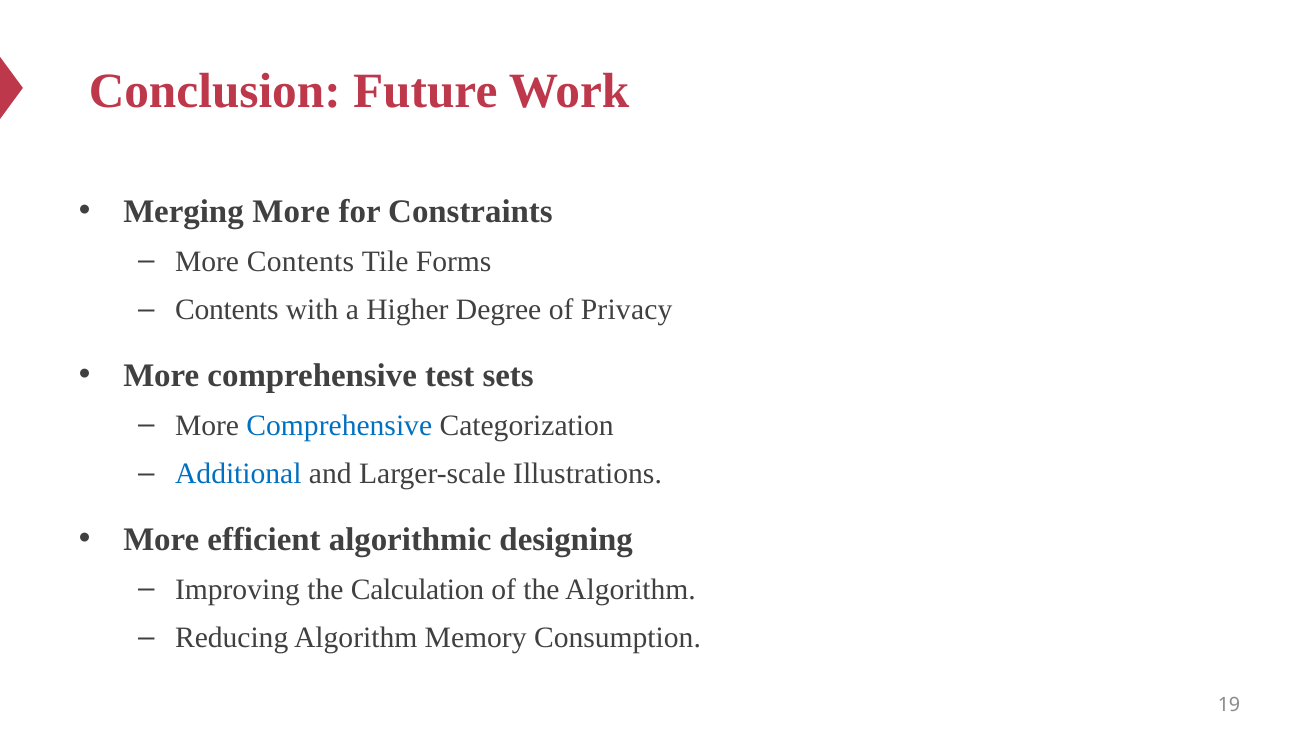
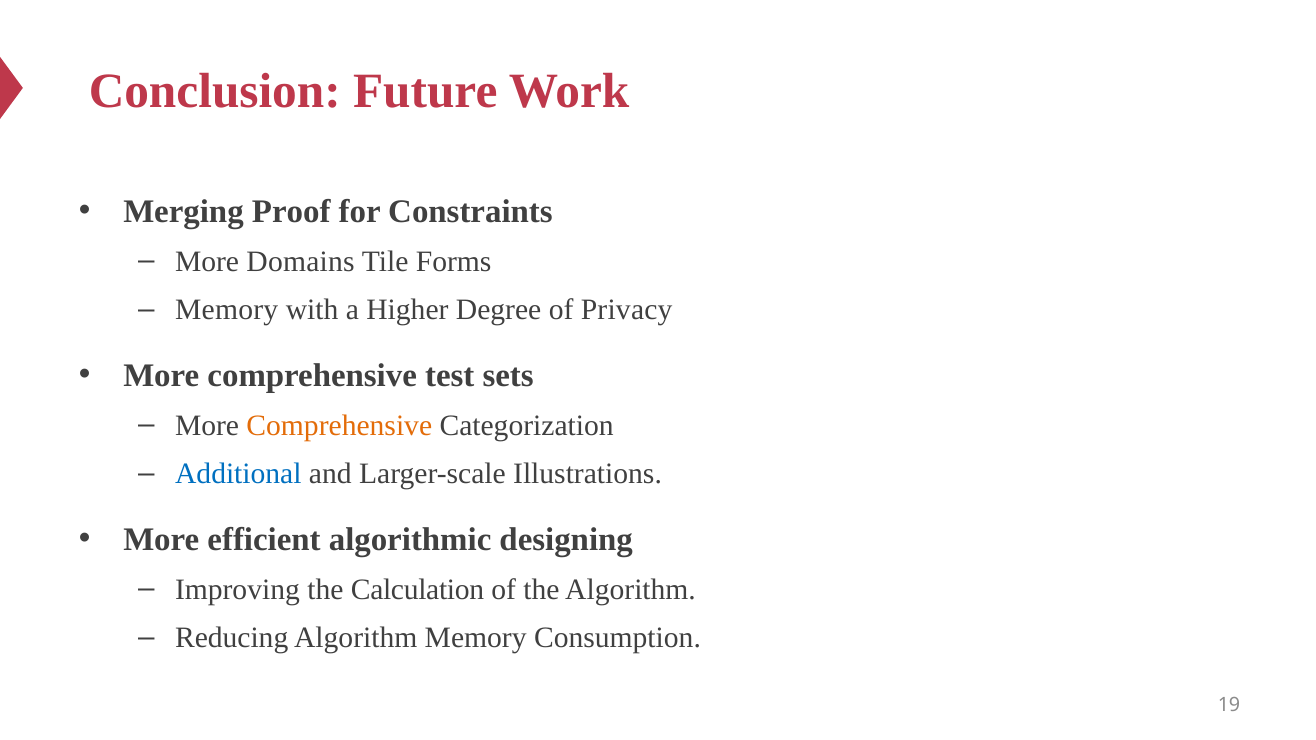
Merging More: More -> Proof
More Contents: Contents -> Domains
Contents at (227, 310): Contents -> Memory
Comprehensive at (339, 426) colour: blue -> orange
